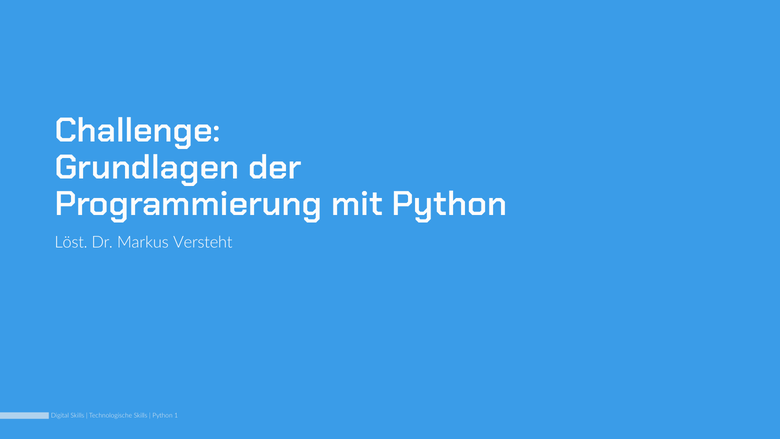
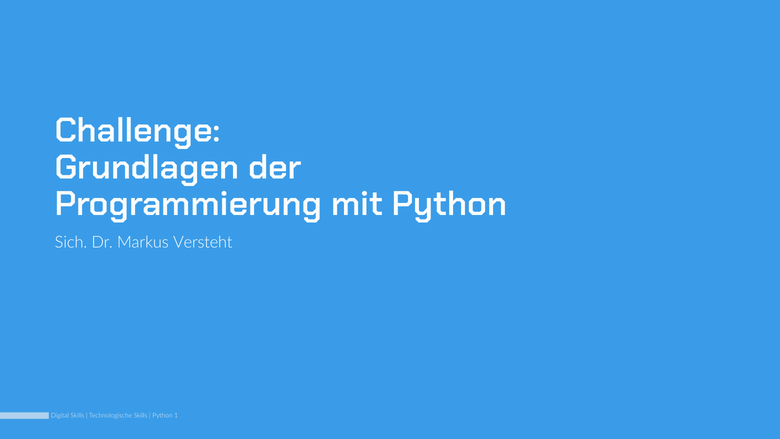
Löst: Löst -> Sich
